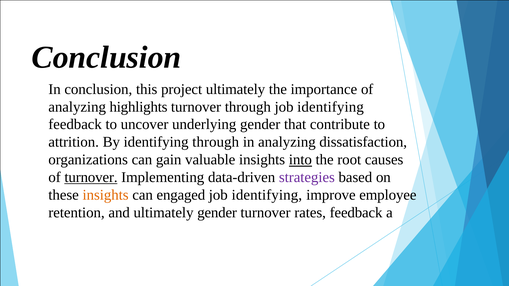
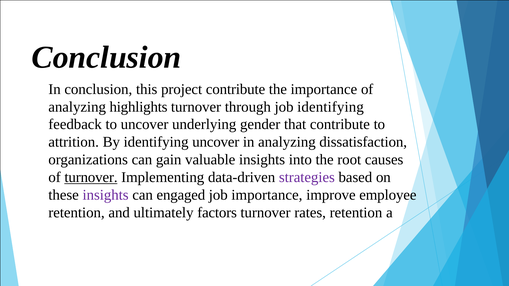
project ultimately: ultimately -> contribute
identifying through: through -> uncover
into underline: present -> none
insights at (106, 195) colour: orange -> purple
identifying at (267, 195): identifying -> importance
ultimately gender: gender -> factors
rates feedback: feedback -> retention
